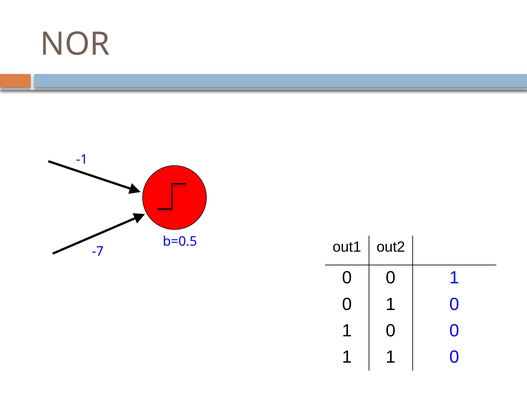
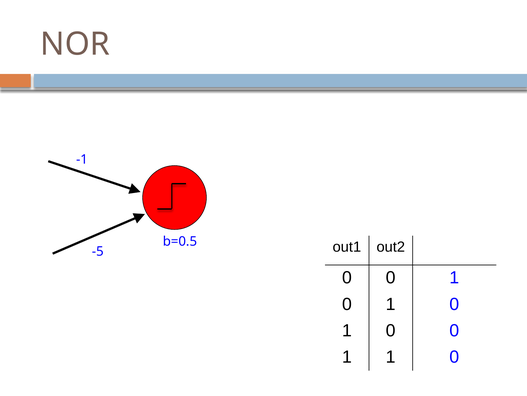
-7: -7 -> -5
